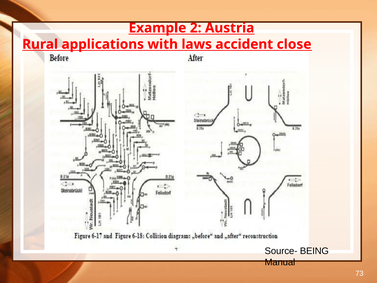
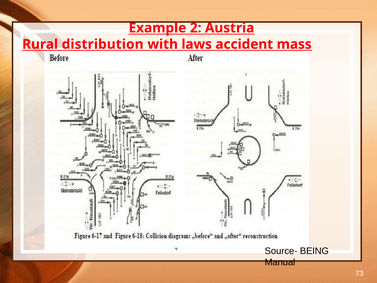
applications: applications -> distribution
close: close -> mass
